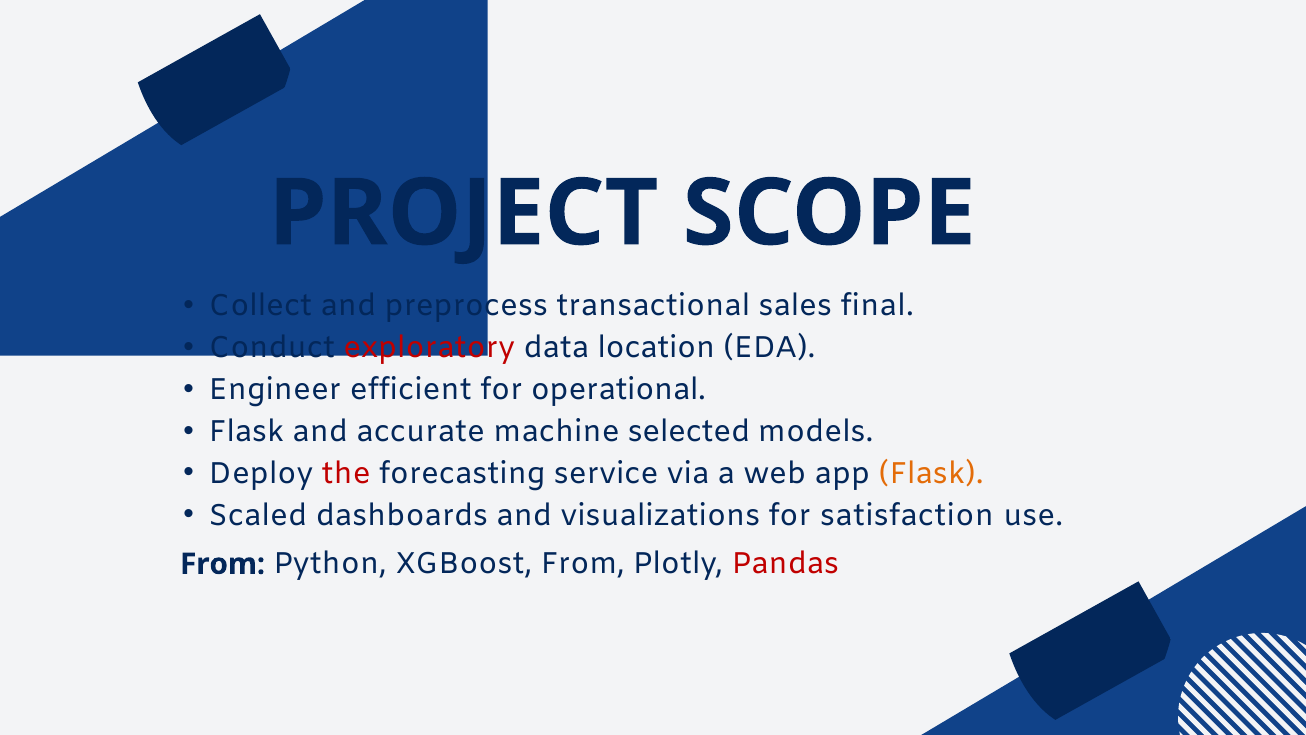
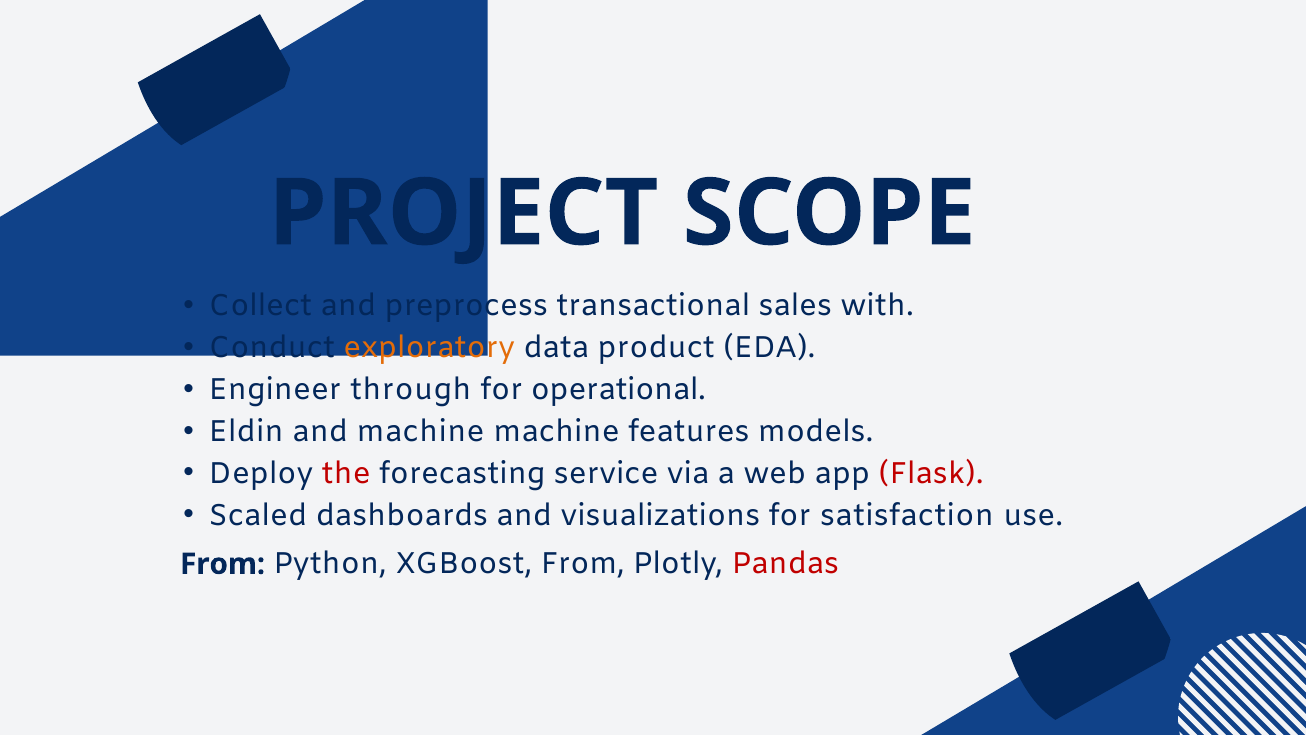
final: final -> with
exploratory colour: red -> orange
location: location -> product
efficient: efficient -> through
Flask at (246, 432): Flask -> Eldin
and accurate: accurate -> machine
selected: selected -> features
Flask at (931, 473) colour: orange -> red
